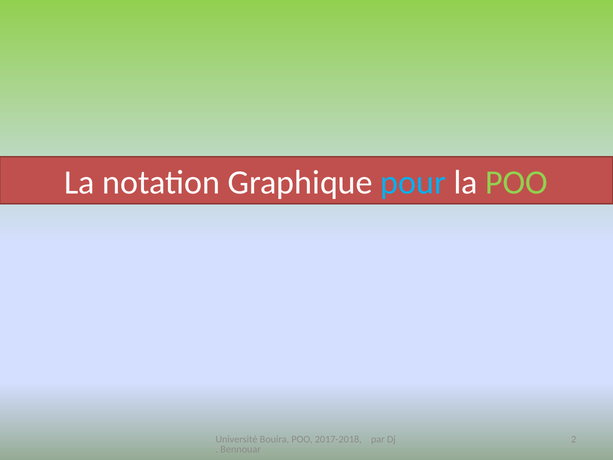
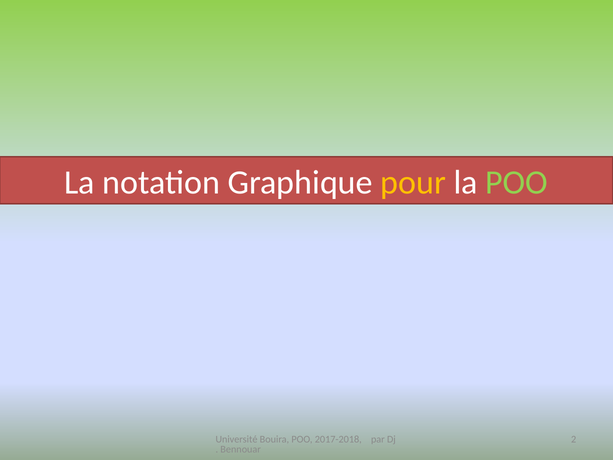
pour colour: light blue -> yellow
